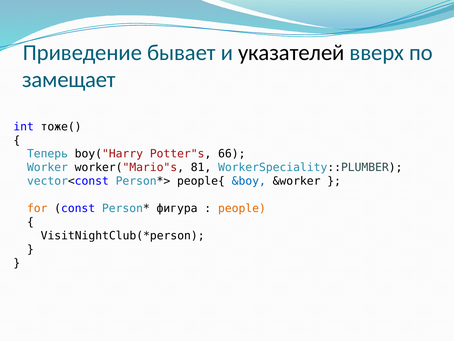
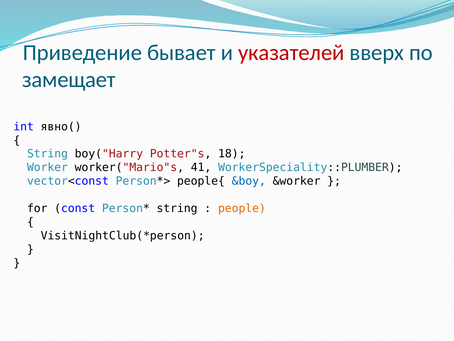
указателей colour: black -> red
тоже(: тоже( -> явно(
Теперь at (47, 154): Теперь -> String
66: 66 -> 18
81: 81 -> 41
for colour: orange -> black
фигура at (177, 208): фигура -> string
